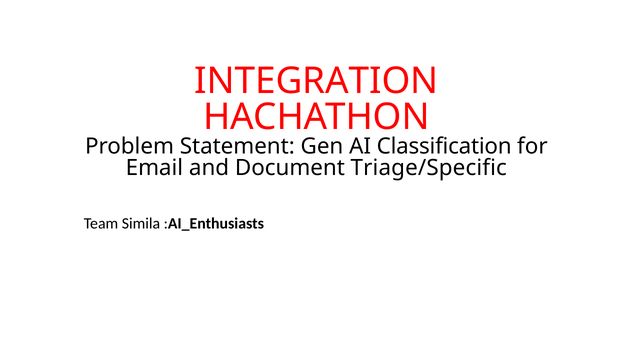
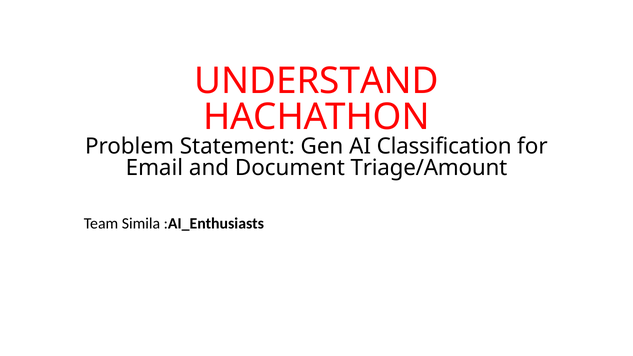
INTEGRATION: INTEGRATION -> UNDERSTAND
Triage/Specific: Triage/Specific -> Triage/Amount
